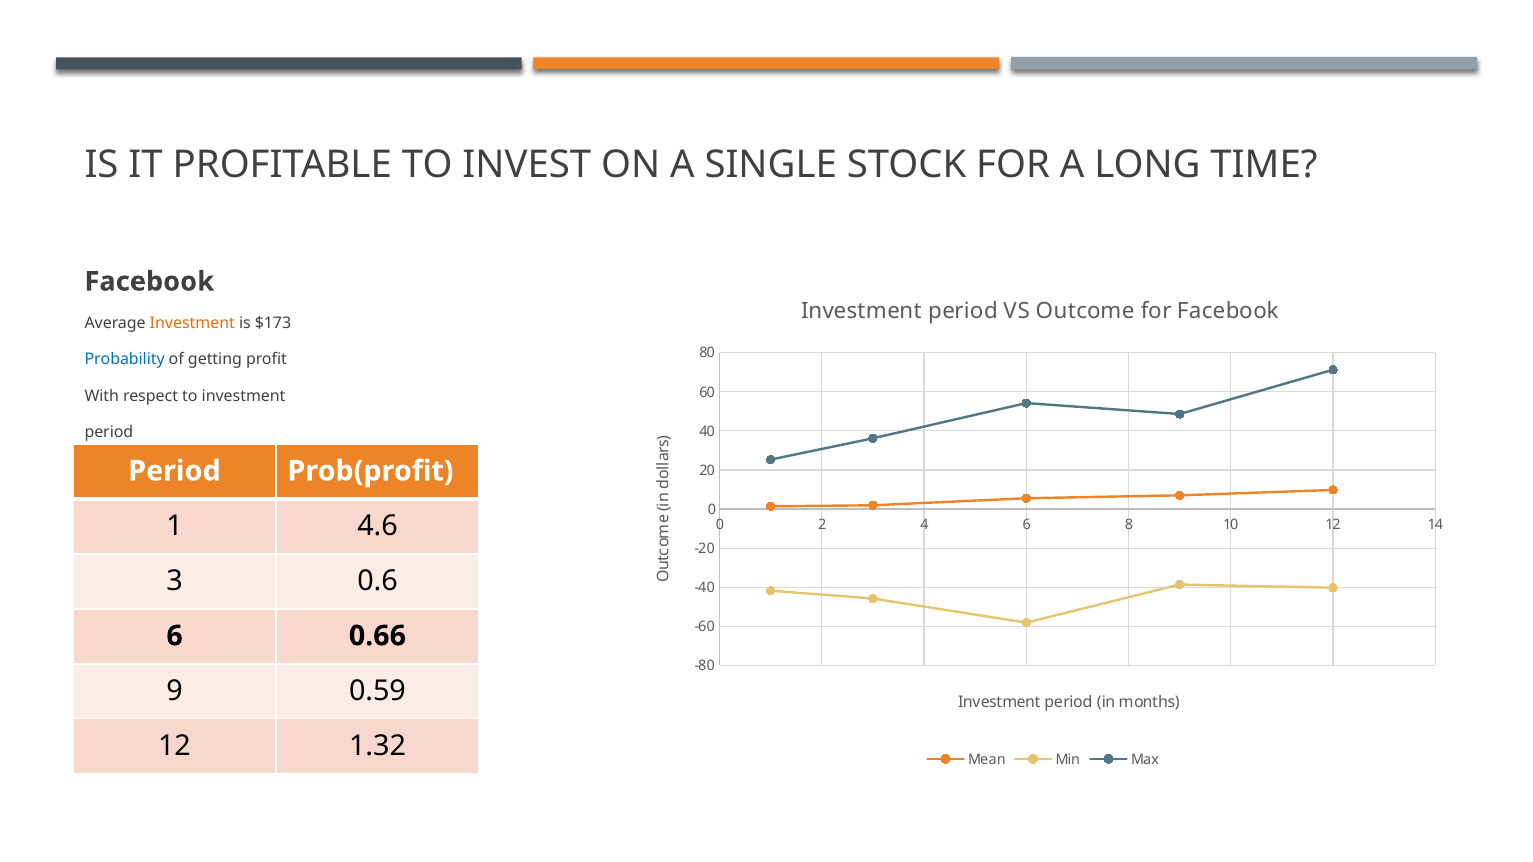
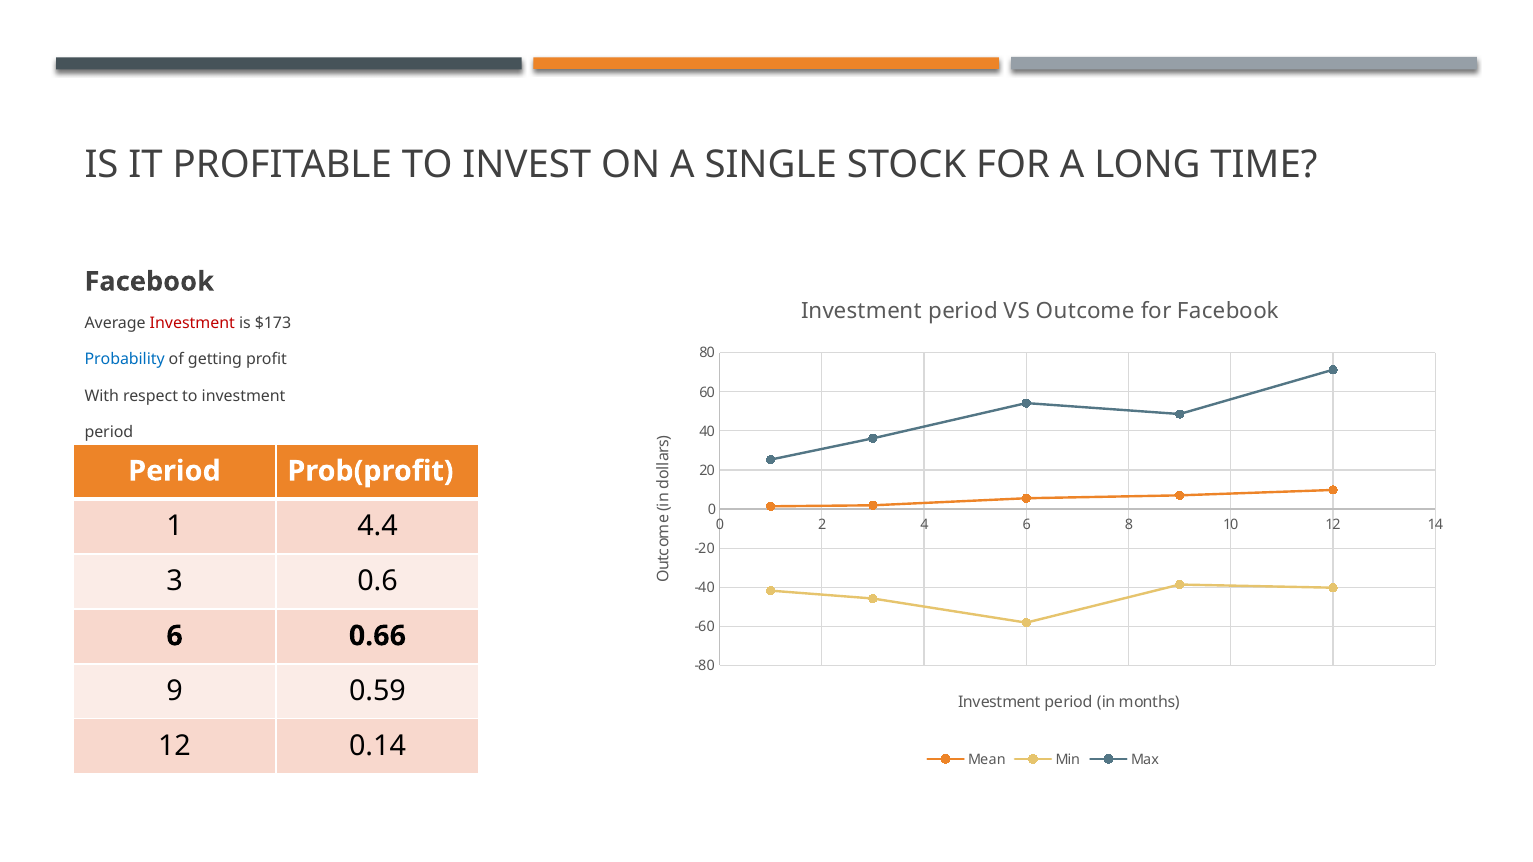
Investment at (192, 324) colour: orange -> red
4.6: 4.6 -> 4.4
1.32: 1.32 -> 0.14
